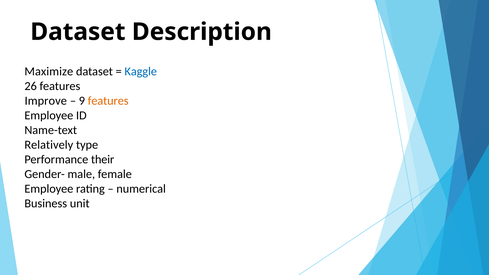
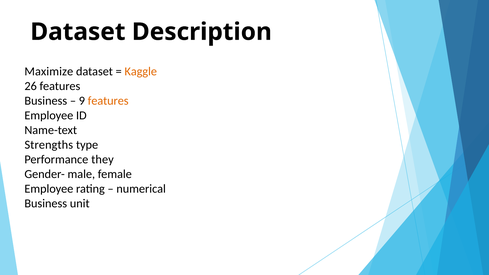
Kaggle colour: blue -> orange
Improve at (46, 101): Improve -> Business
Relatively: Relatively -> Strengths
their: their -> they
